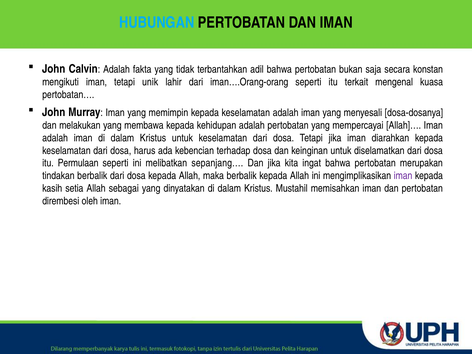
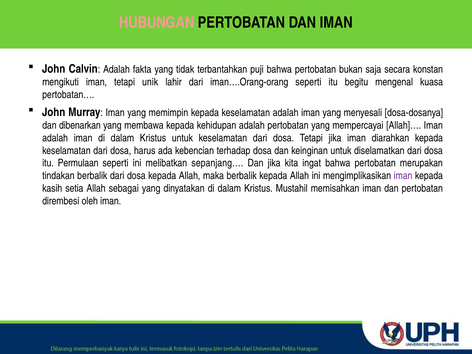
HUBUNGAN colour: light blue -> pink
adil: adil -> puji
terkait: terkait -> begitu
melakukan: melakukan -> dibenarkan
